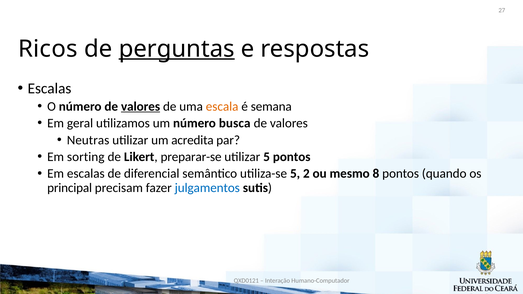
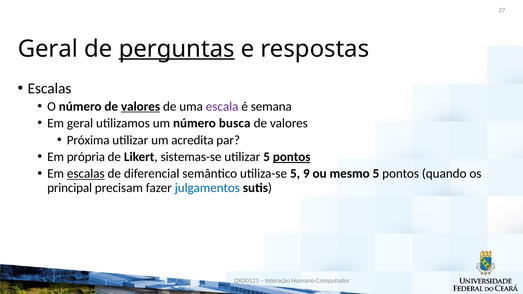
Ricos at (48, 49): Ricos -> Geral
escala colour: orange -> purple
Neutras: Neutras -> Próxima
sorting: sorting -> própria
preparar-se: preparar-se -> sistemas-se
pontos at (292, 157) underline: none -> present
escalas at (86, 174) underline: none -> present
2: 2 -> 9
mesmo 8: 8 -> 5
